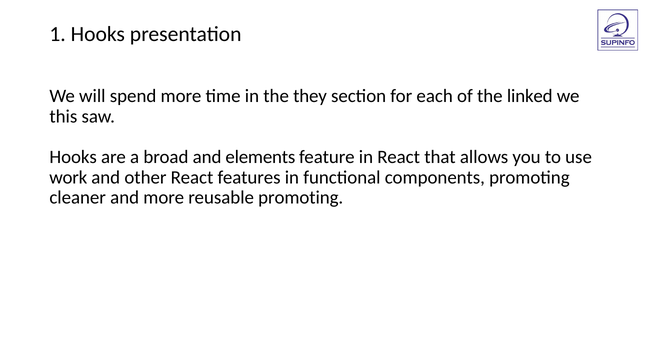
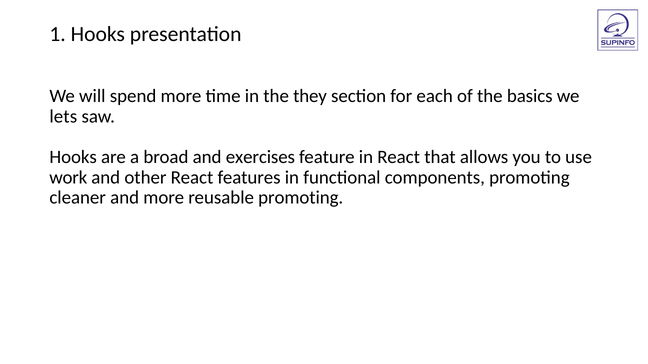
linked: linked -> basics
this: this -> lets
elements: elements -> exercises
